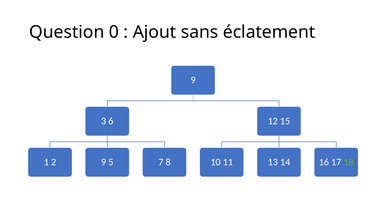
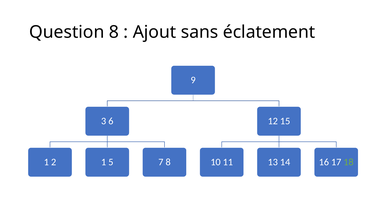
Question 0: 0 -> 8
9 at (104, 162): 9 -> 1
